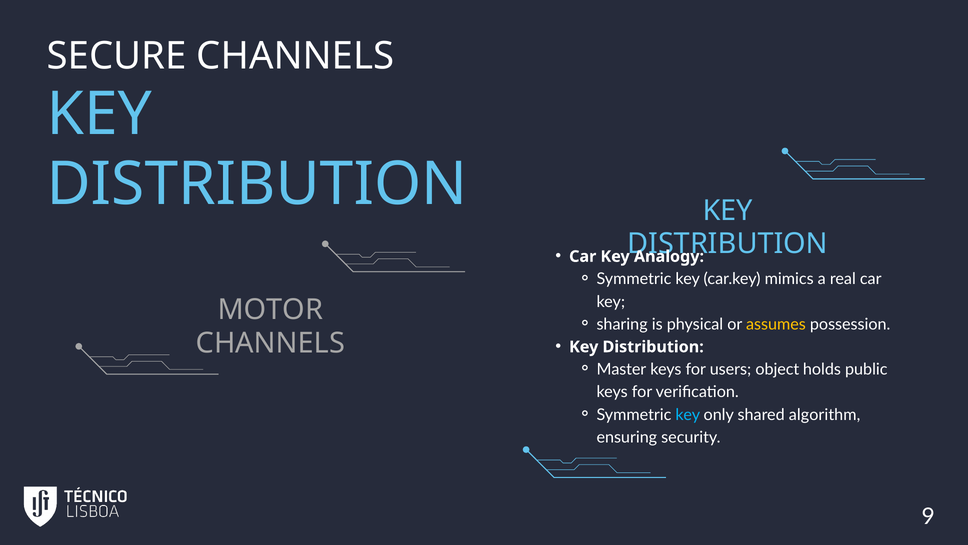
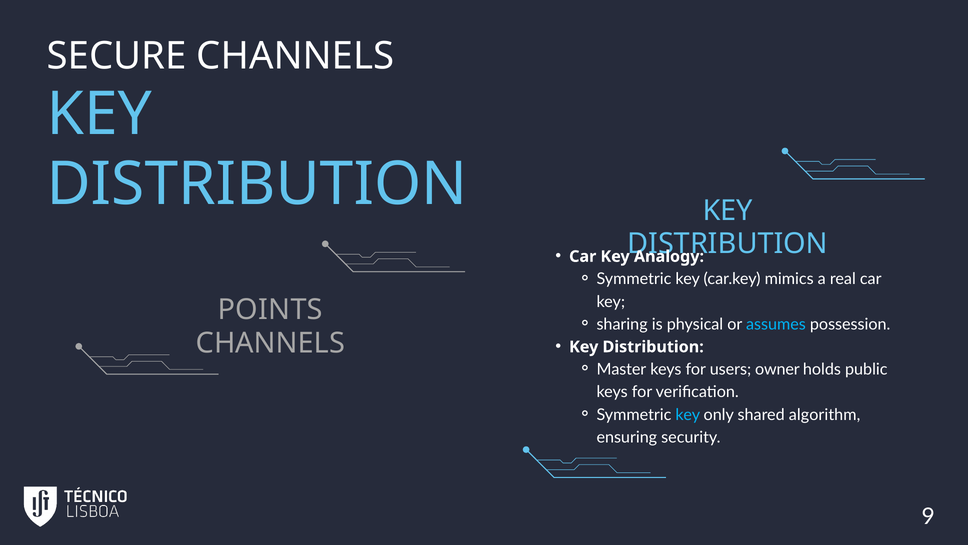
MOTOR: MOTOR -> POINTS
assumes colour: yellow -> light blue
object: object -> owner
